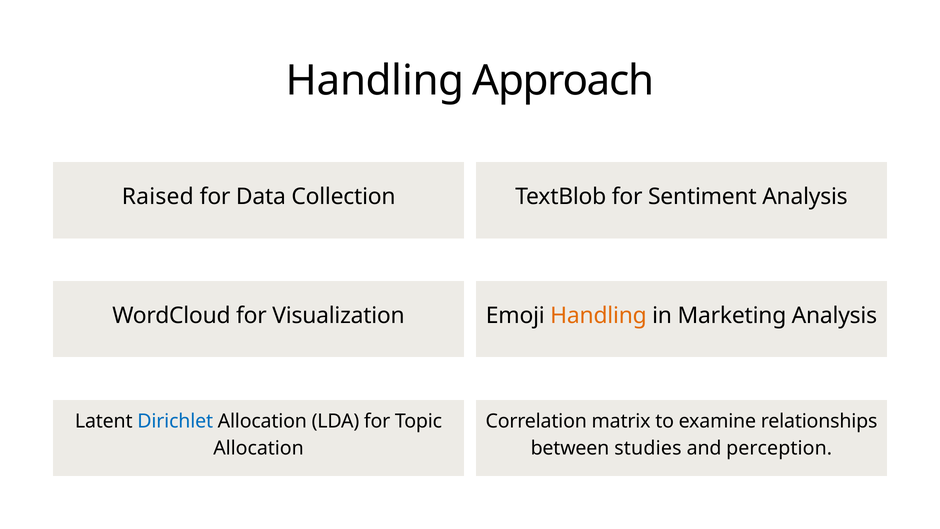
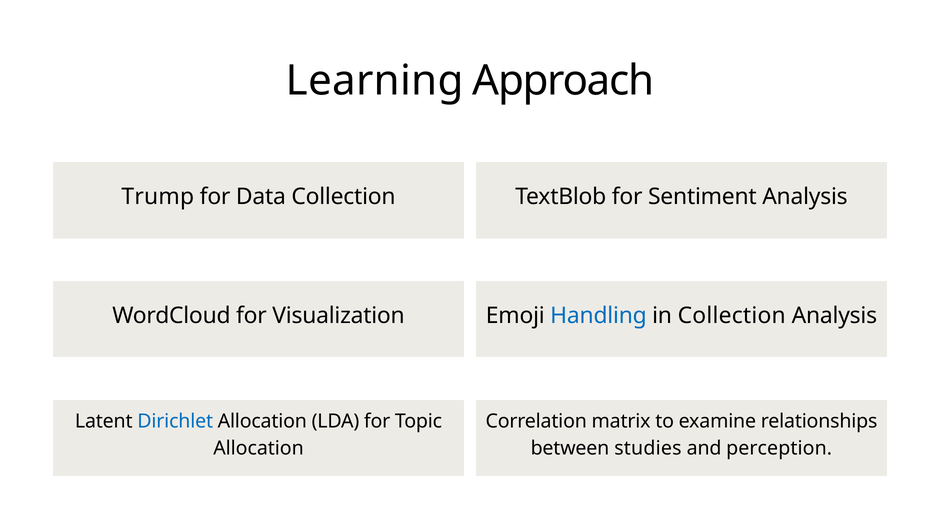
Handling at (375, 81): Handling -> Learning
Raised: Raised -> Trump
Handling at (598, 315) colour: orange -> blue
in Marketing: Marketing -> Collection
